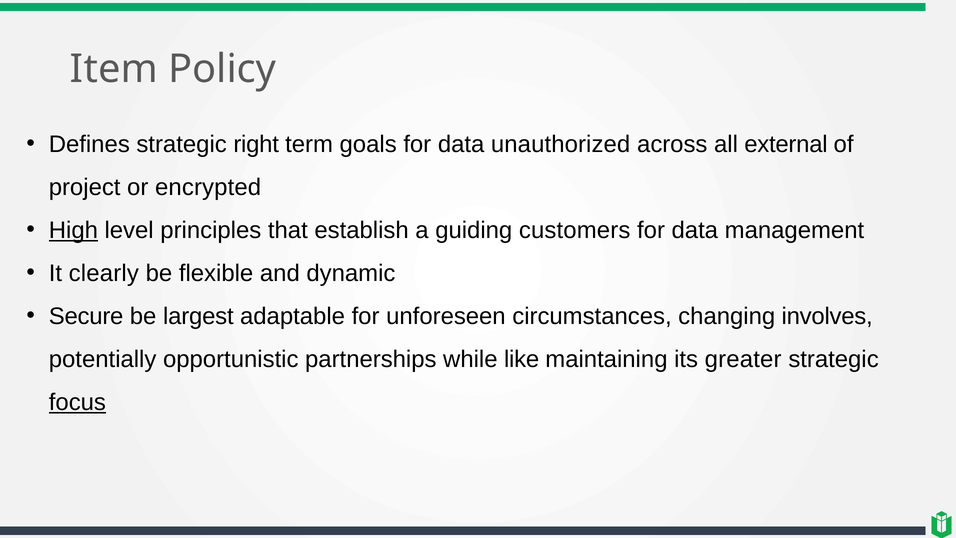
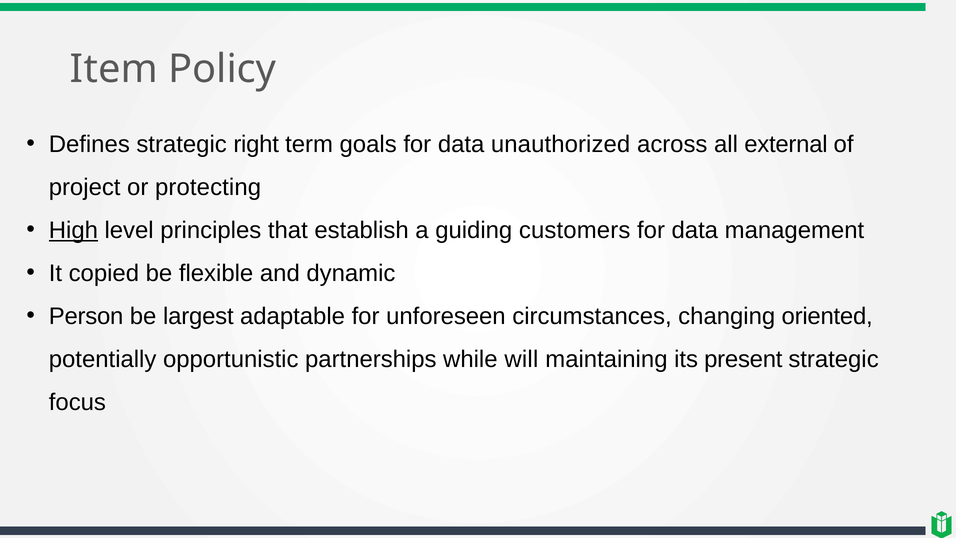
encrypted: encrypted -> protecting
clearly: clearly -> copied
Secure: Secure -> Person
involves: involves -> oriented
like: like -> will
greater: greater -> present
focus underline: present -> none
